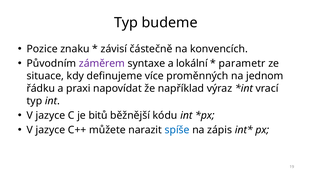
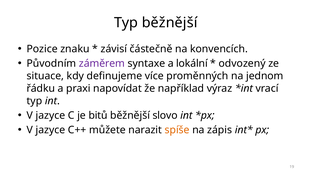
Typ budeme: budeme -> běžnější
parametr: parametr -> odvozený
kódu: kódu -> slovo
spíše colour: blue -> orange
